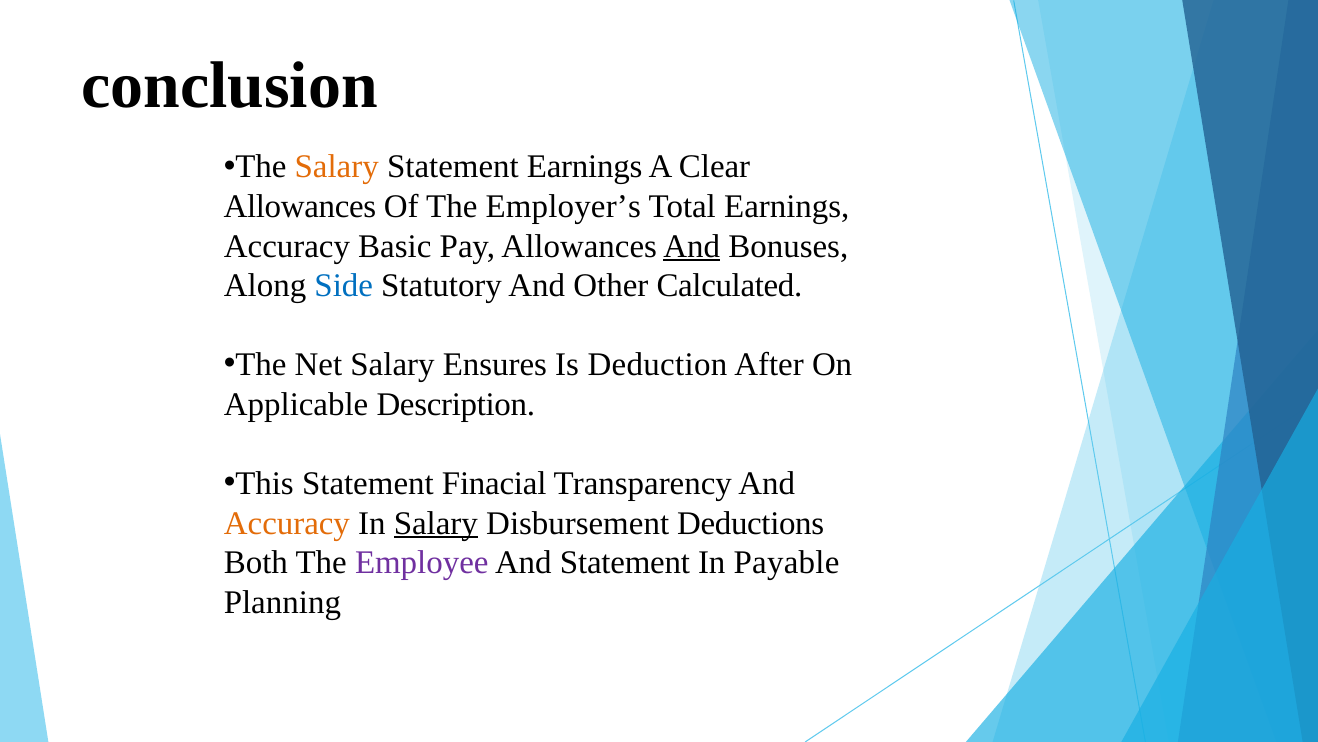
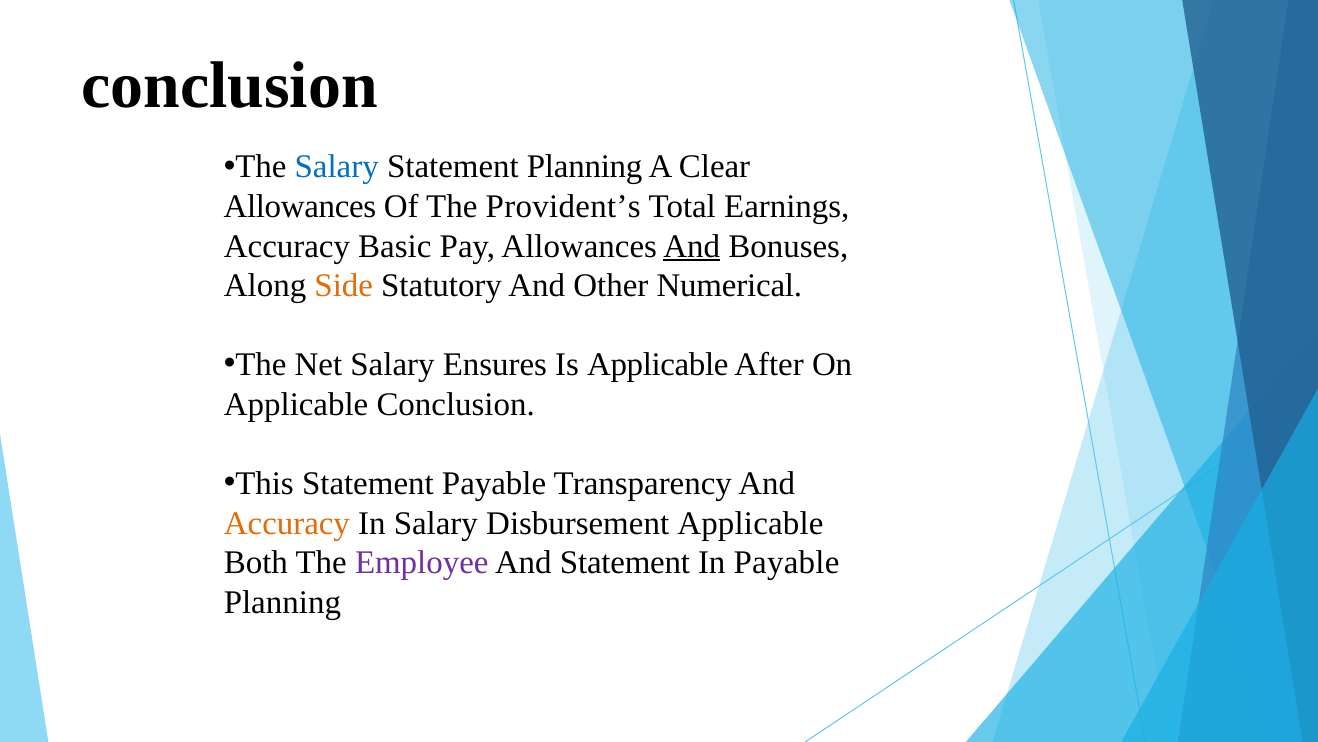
Salary at (337, 167) colour: orange -> blue
Statement Earnings: Earnings -> Planning
Employer’s: Employer’s -> Provident’s
Side colour: blue -> orange
Calculated: Calculated -> Numerical
Is Deduction: Deduction -> Applicable
Applicable Description: Description -> Conclusion
Statement Finacial: Finacial -> Payable
Salary at (436, 523) underline: present -> none
Disbursement Deductions: Deductions -> Applicable
